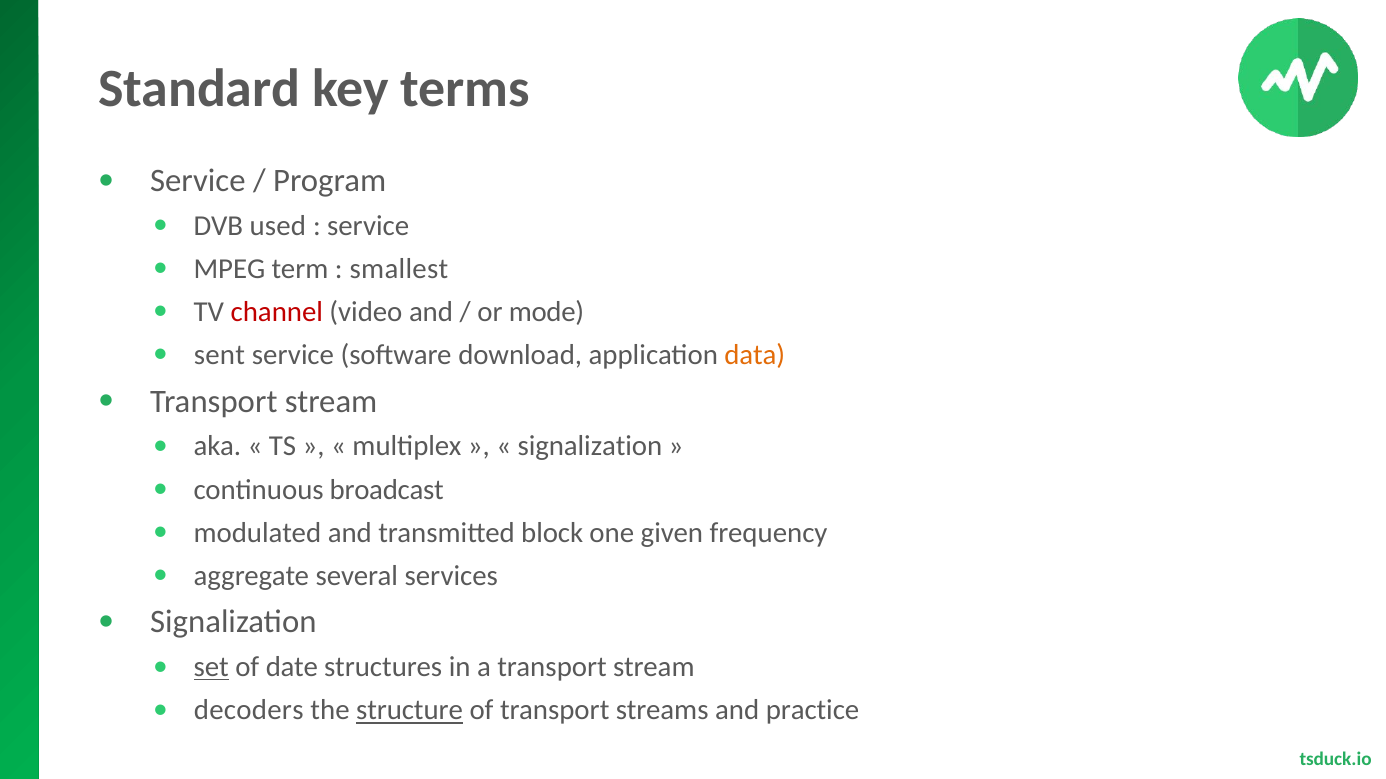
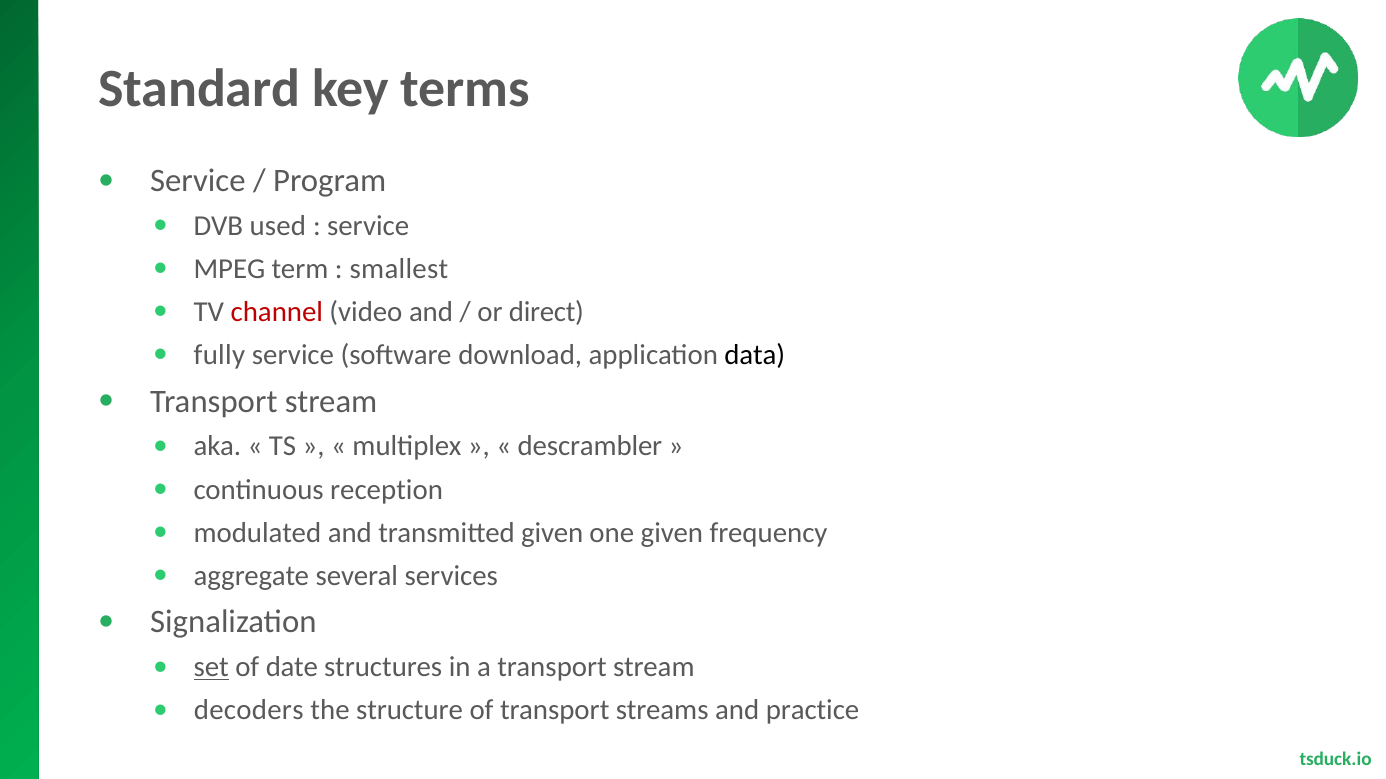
mode: mode -> direct
sent: sent -> fully
data colour: orange -> black
signalization at (590, 447): signalization -> descrambler
broadcast: broadcast -> reception
transmitted block: block -> given
structure underline: present -> none
